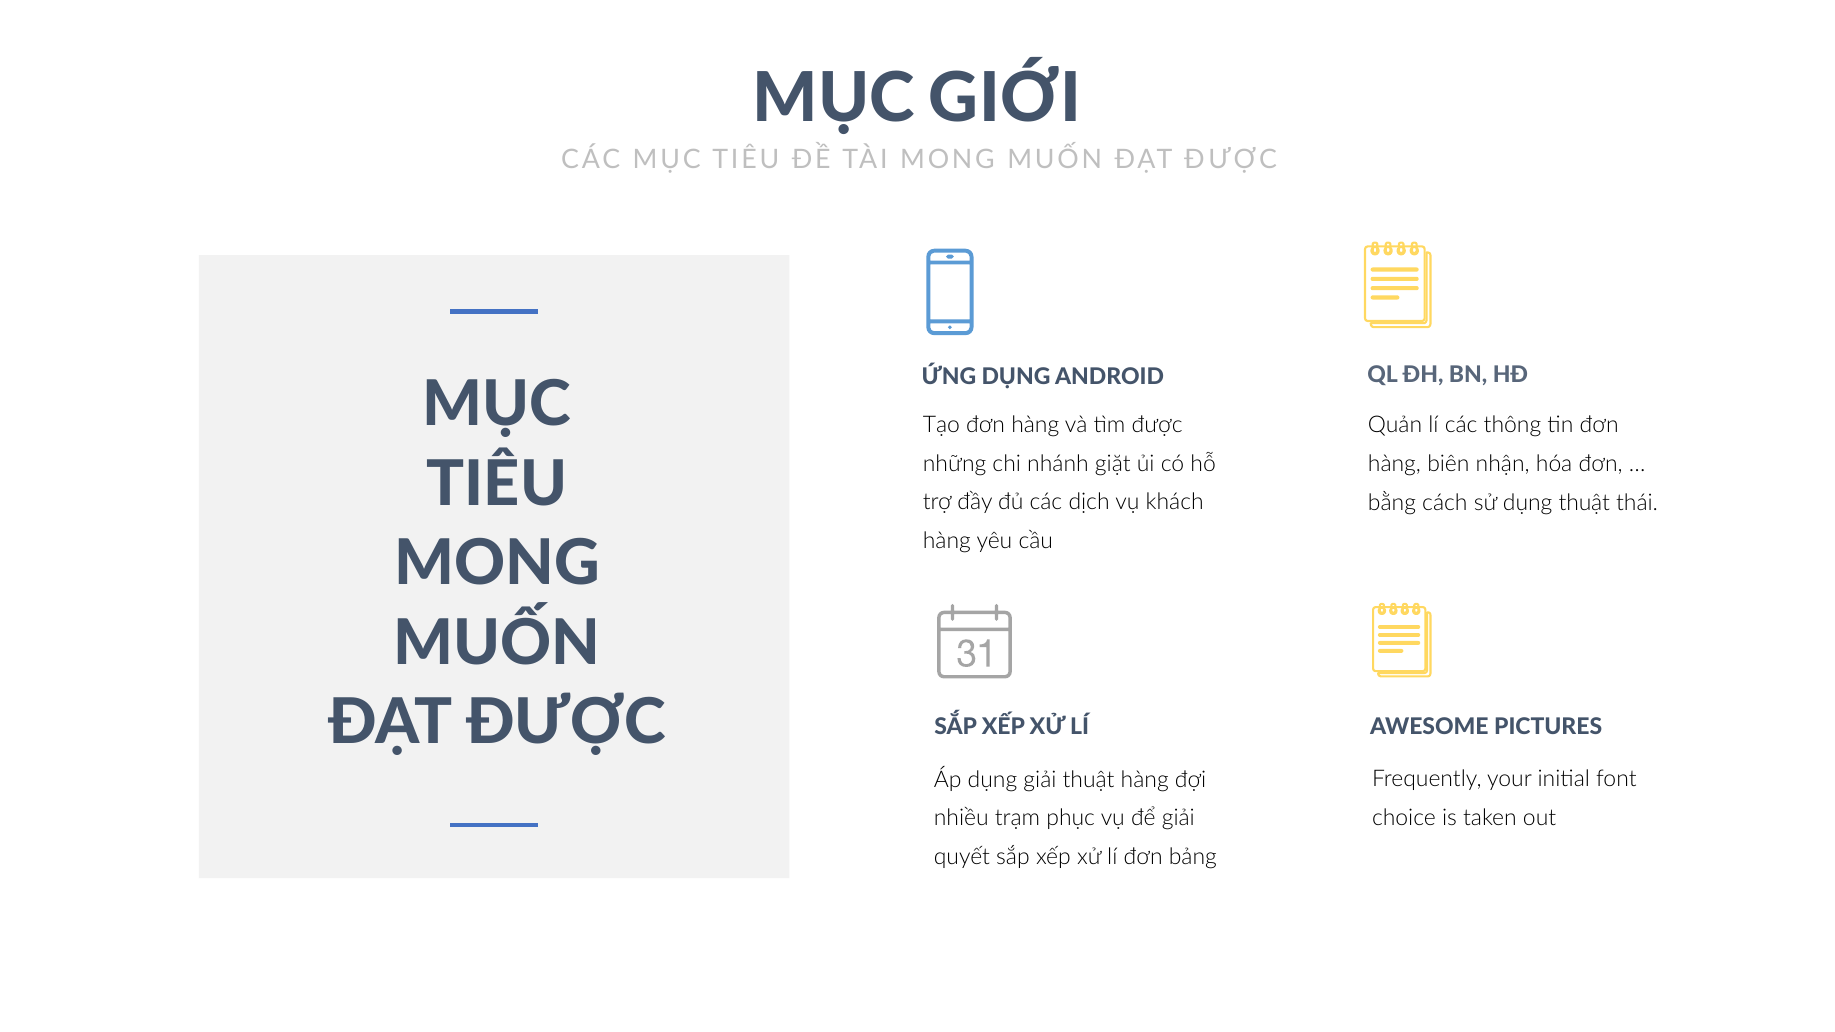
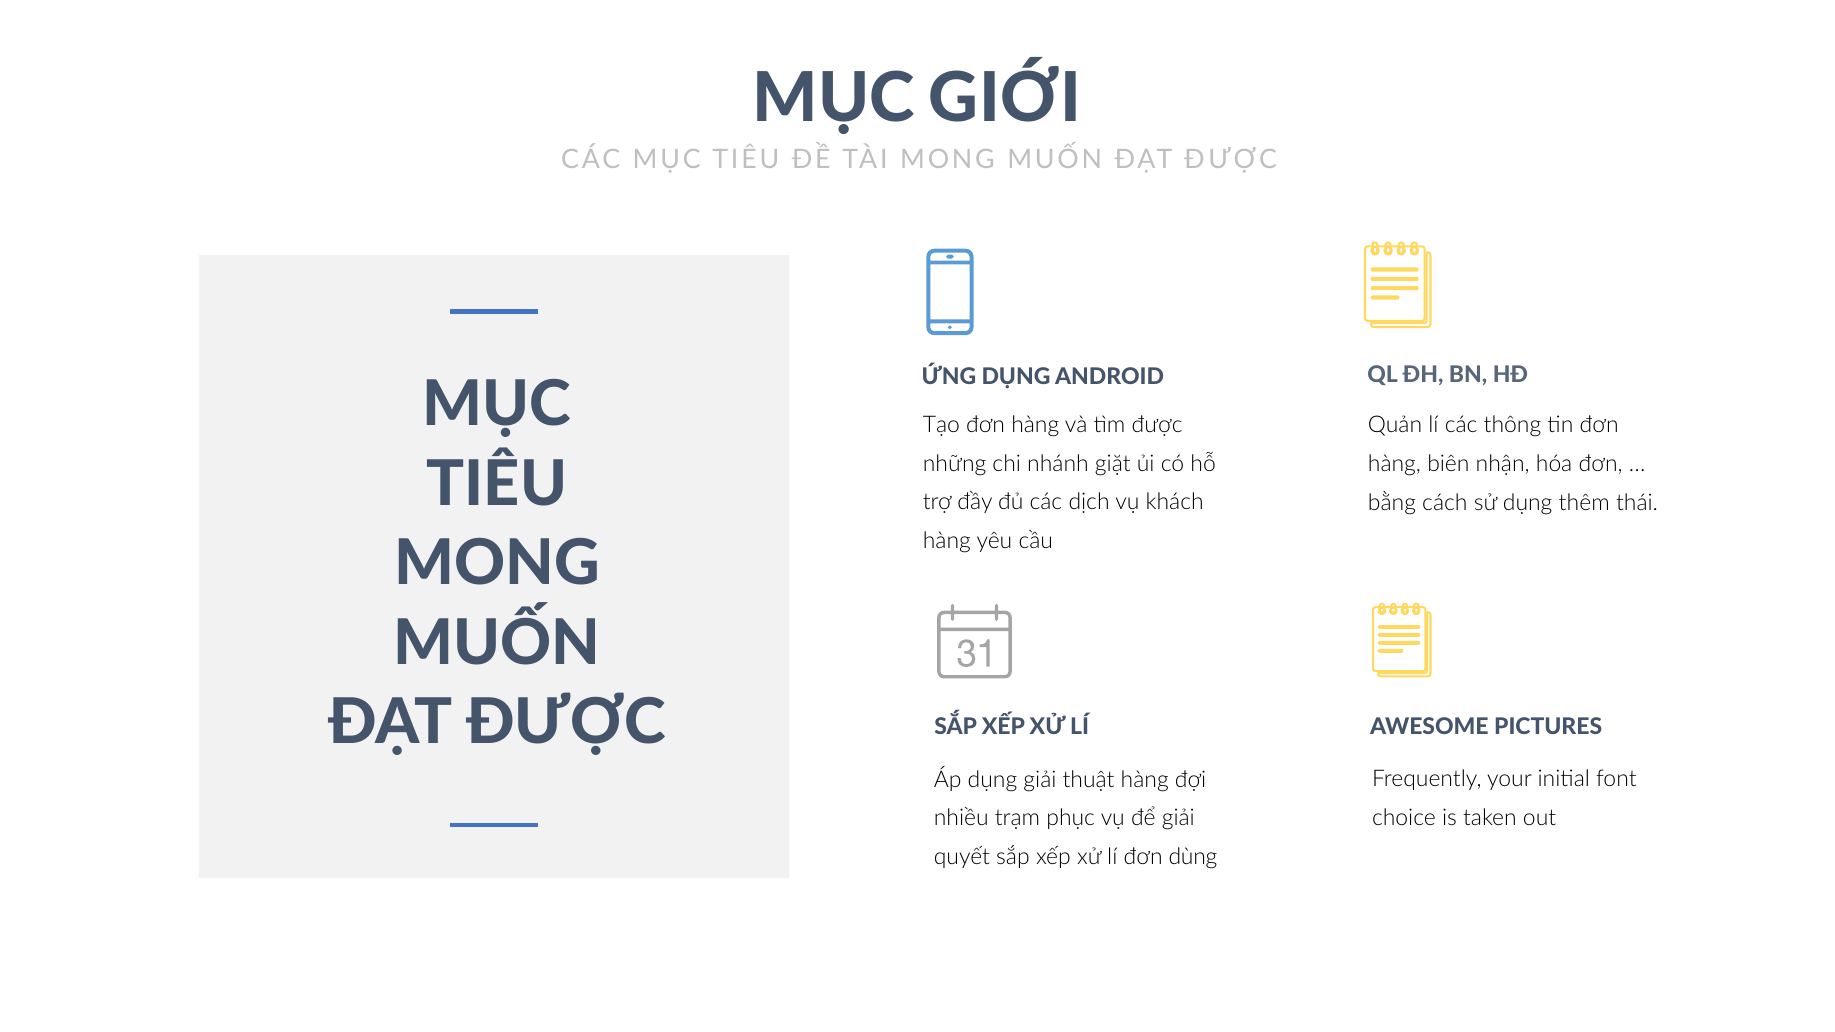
dụng thuật: thuật -> thêm
bảng: bảng -> dùng
